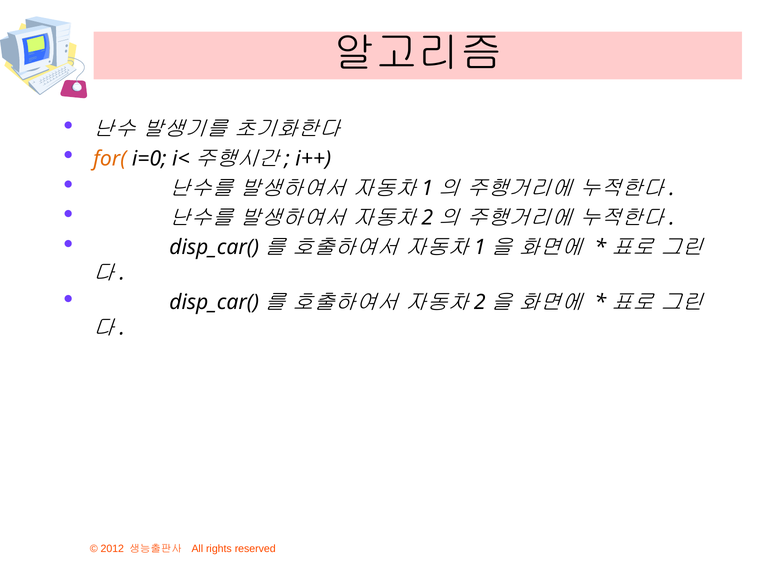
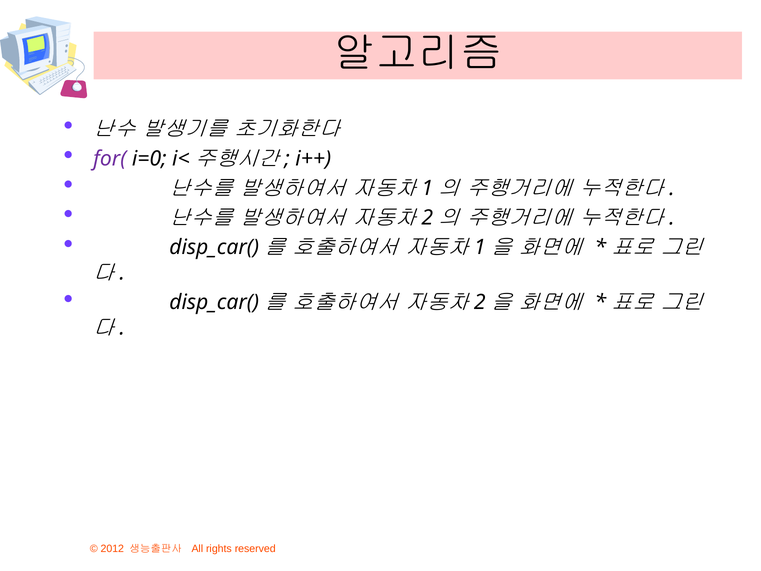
for( colour: orange -> purple
